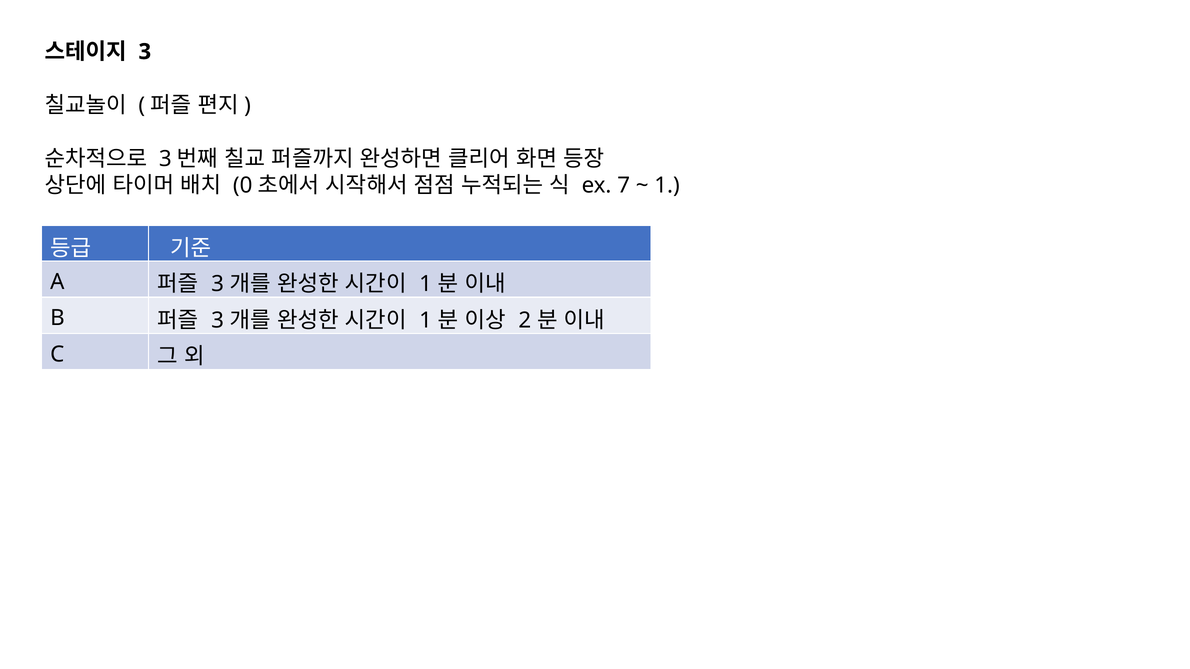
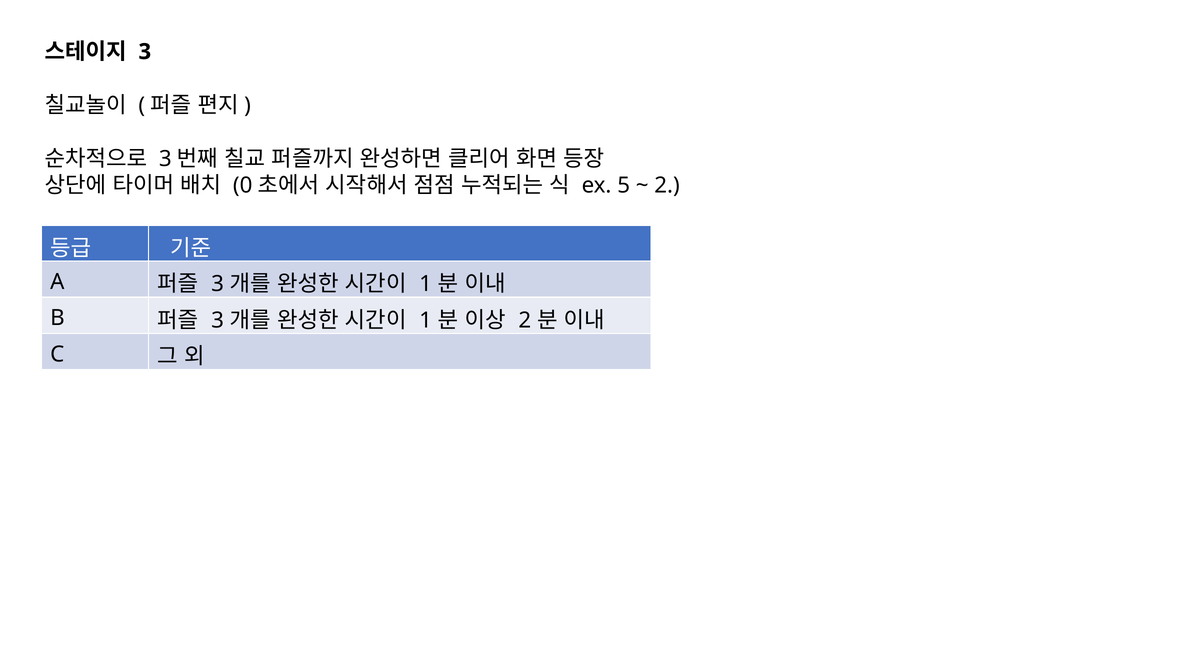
7: 7 -> 5
1 at (667, 186): 1 -> 2
